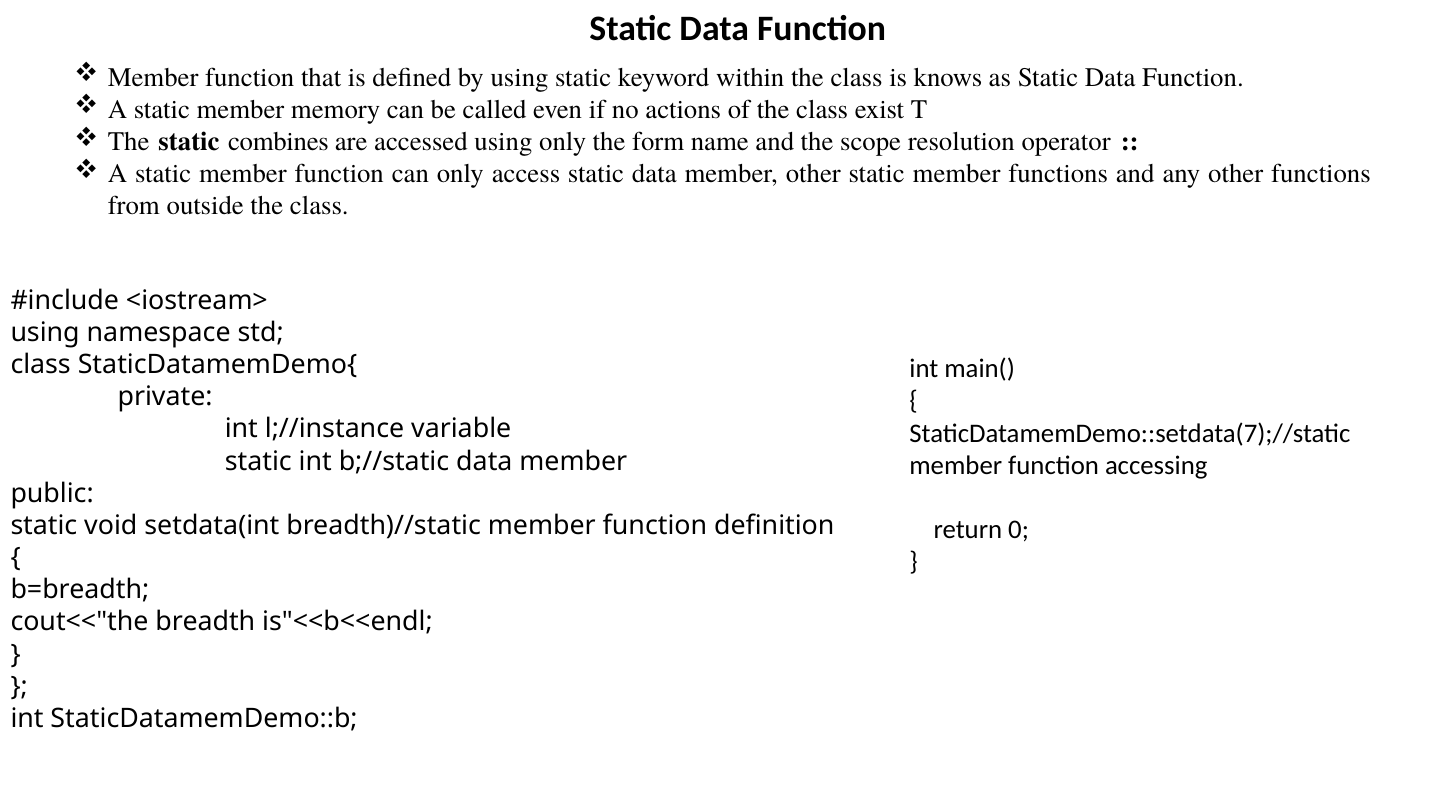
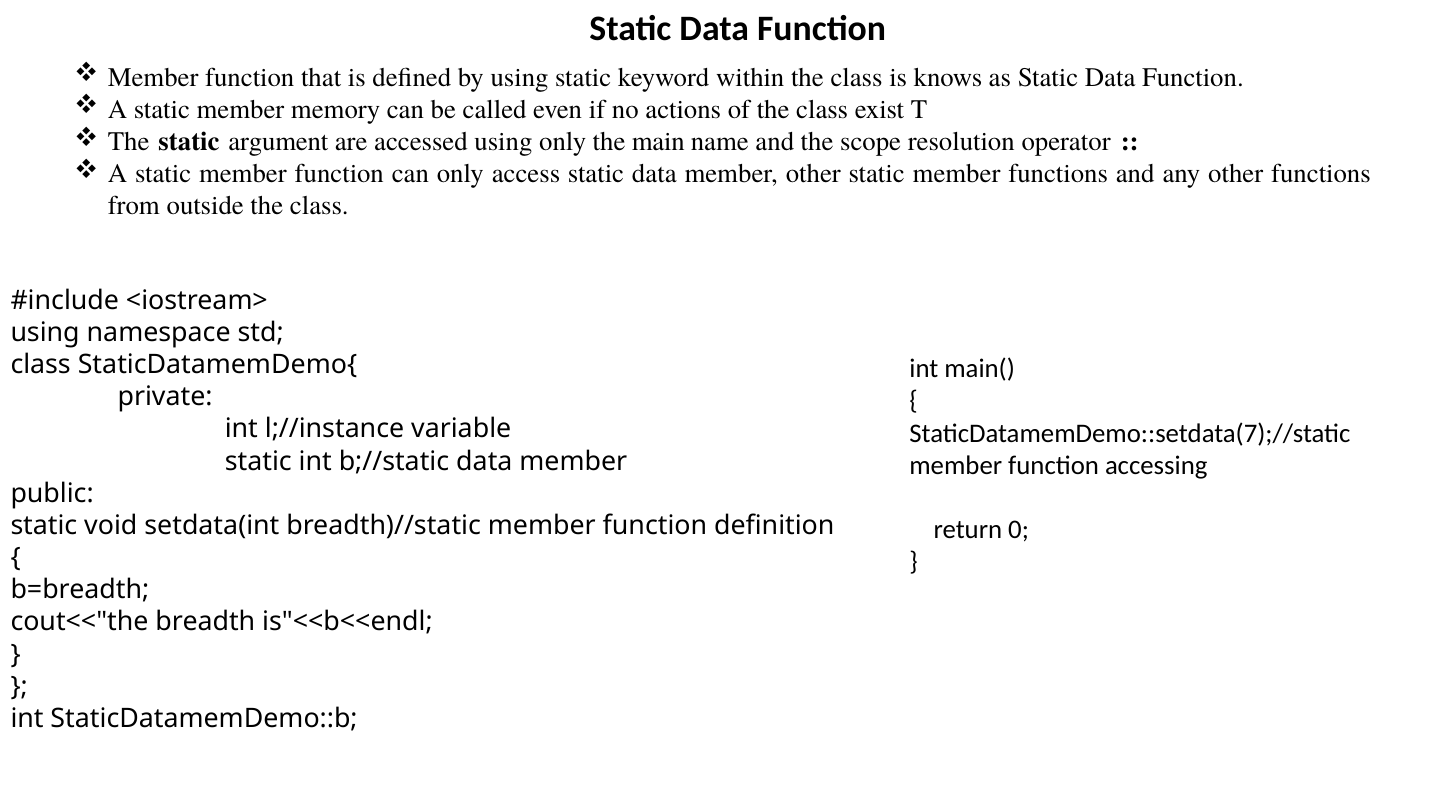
combines: combines -> argument
form: form -> main
